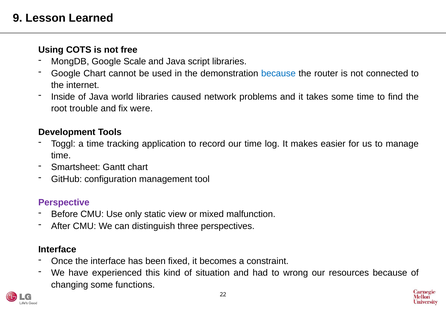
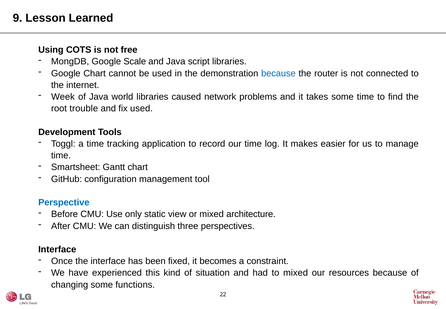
Inside: Inside -> Week
fix were: were -> used
Perspective colour: purple -> blue
malfunction: malfunction -> architecture
to wrong: wrong -> mixed
